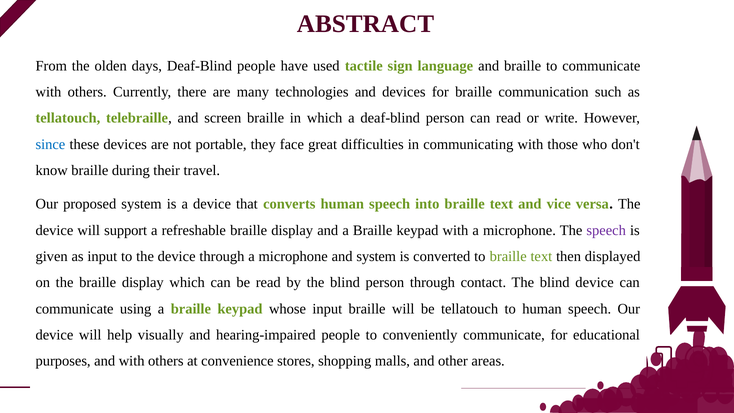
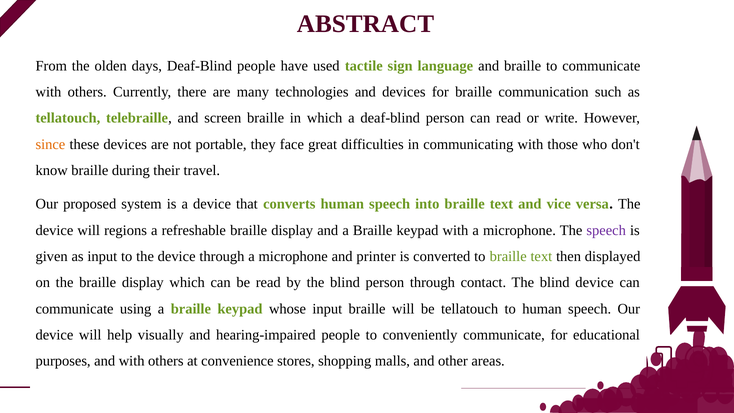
since colour: blue -> orange
support: support -> regions
and system: system -> printer
